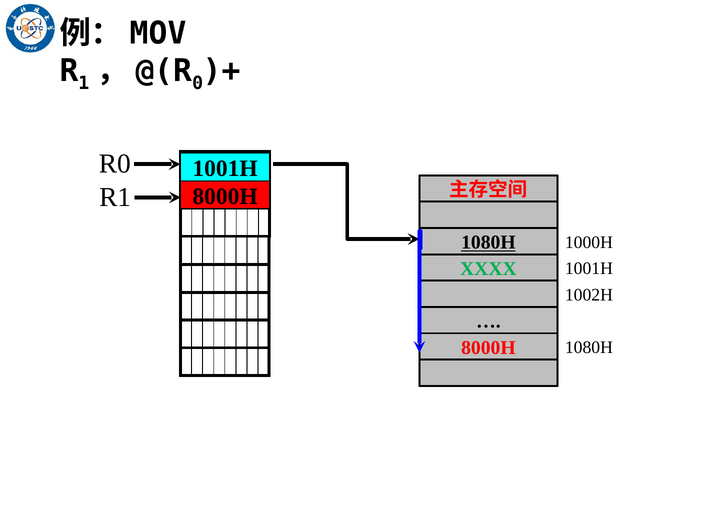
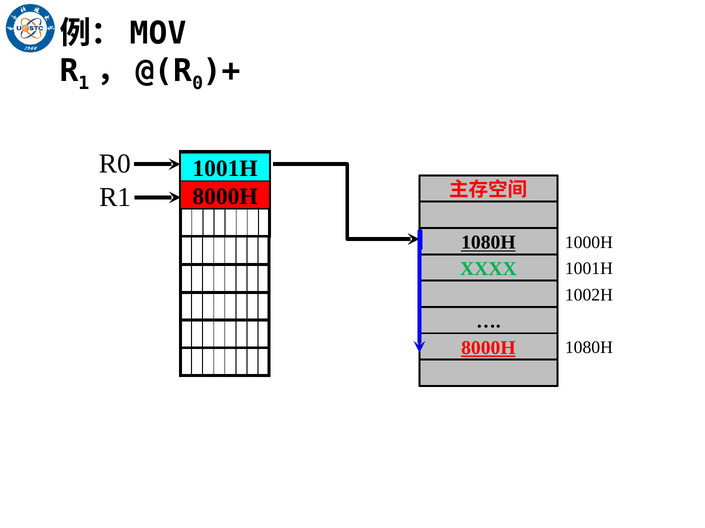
8000H at (488, 348) underline: none -> present
